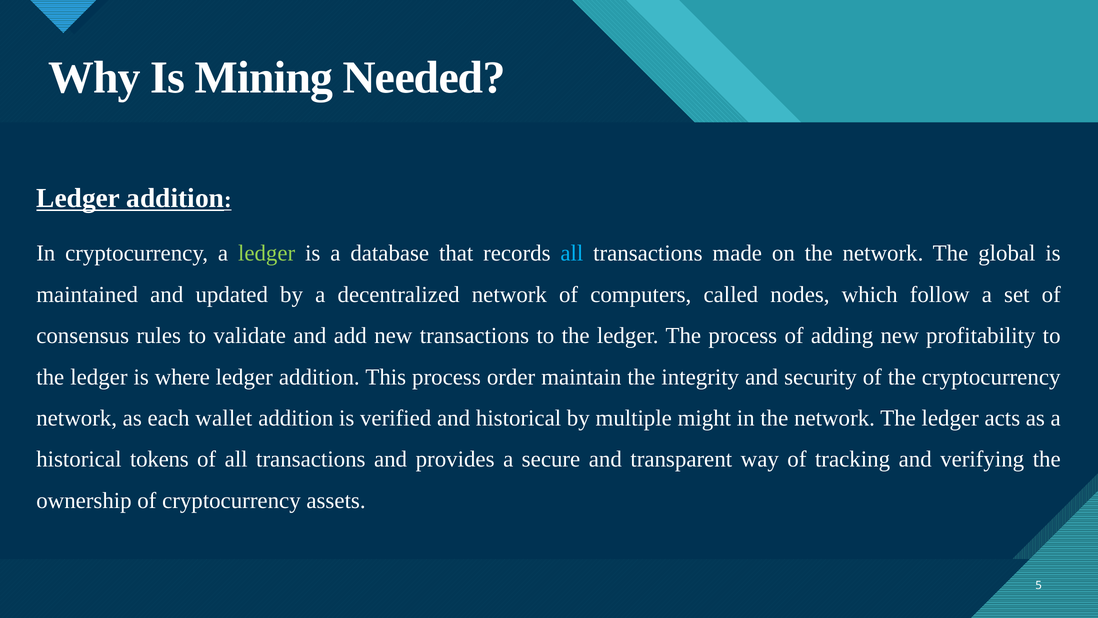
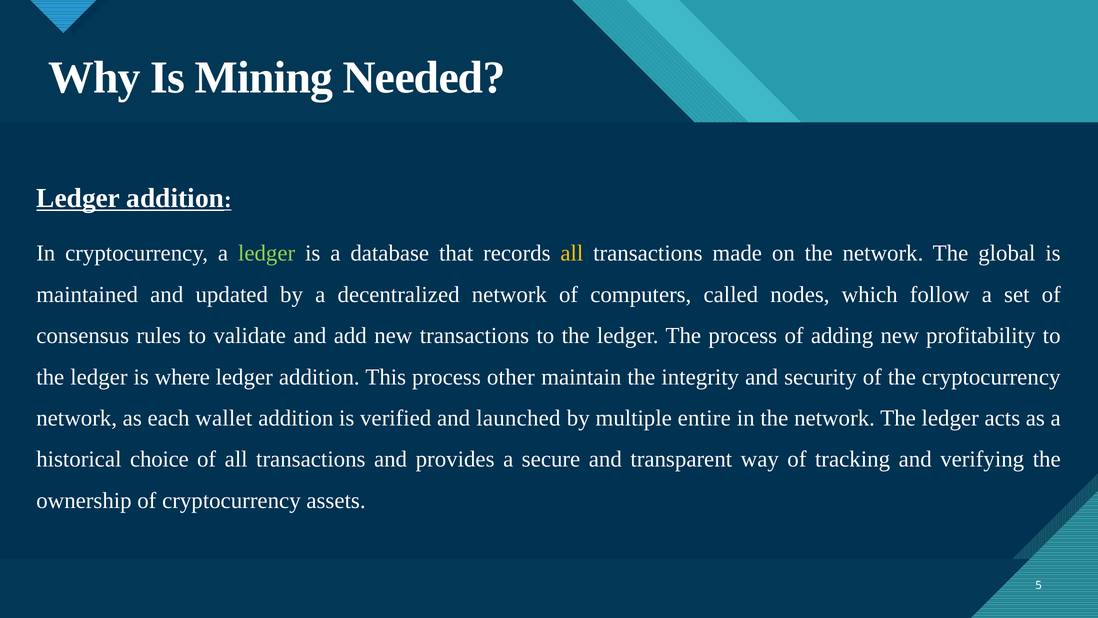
all at (572, 253) colour: light blue -> yellow
order: order -> other
and historical: historical -> launched
might: might -> entire
tokens: tokens -> choice
